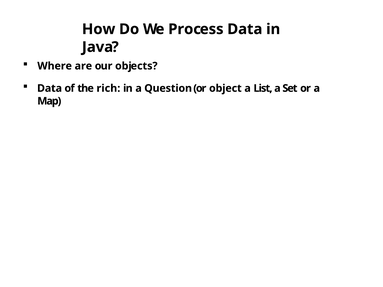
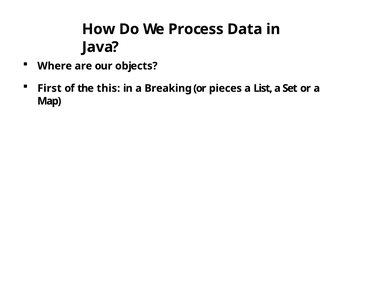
Data at (50, 88): Data -> First
rich: rich -> this
Question: Question -> Breaking
object: object -> pieces
